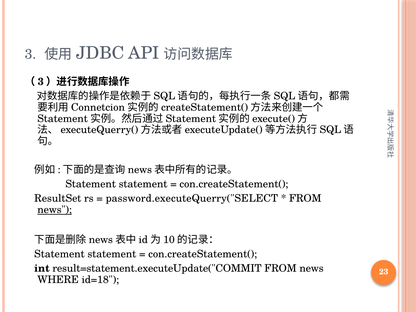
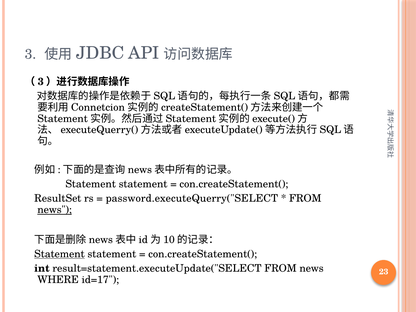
Statement at (59, 254) underline: none -> present
result=statement.executeUpdate("COMMIT: result=statement.executeUpdate("COMMIT -> result=statement.executeUpdate("SELECT
id=18: id=18 -> id=17
